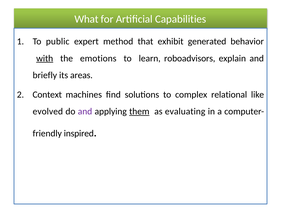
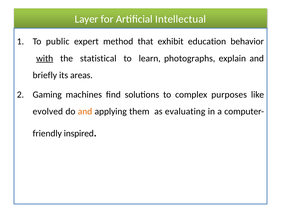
What: What -> Layer
Capabilities: Capabilities -> Intellectual
generated: generated -> education
emotions: emotions -> statistical
roboadvisors: roboadvisors -> photographs
Context: Context -> Gaming
relational: relational -> purposes
and at (85, 111) colour: purple -> orange
them underline: present -> none
